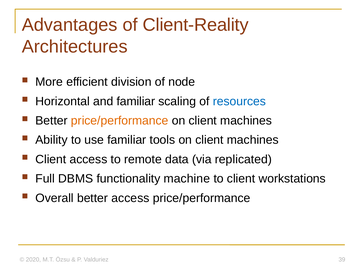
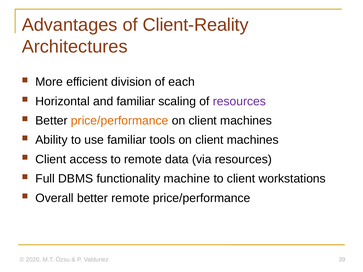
node: node -> each
resources at (239, 101) colour: blue -> purple
via replicated: replicated -> resources
better access: access -> remote
